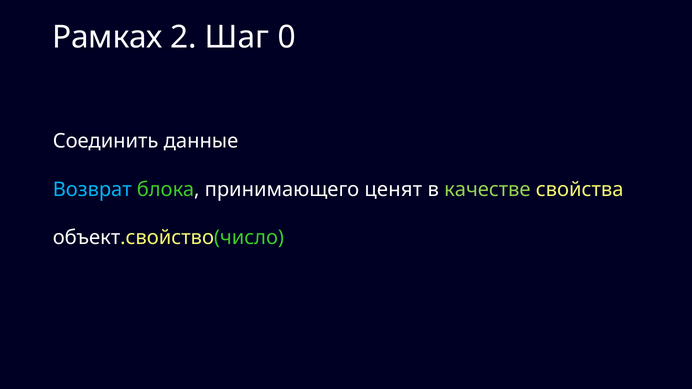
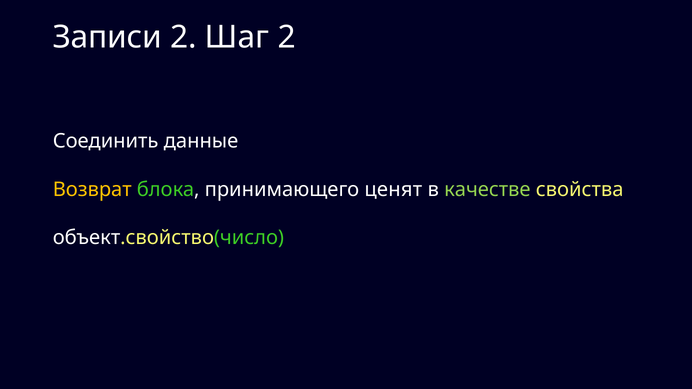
Рамках: Рамках -> Записи
Шаг 0: 0 -> 2
Возврат colour: light blue -> yellow
